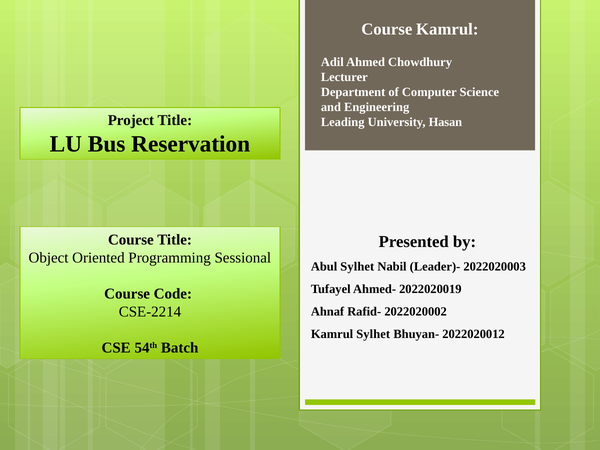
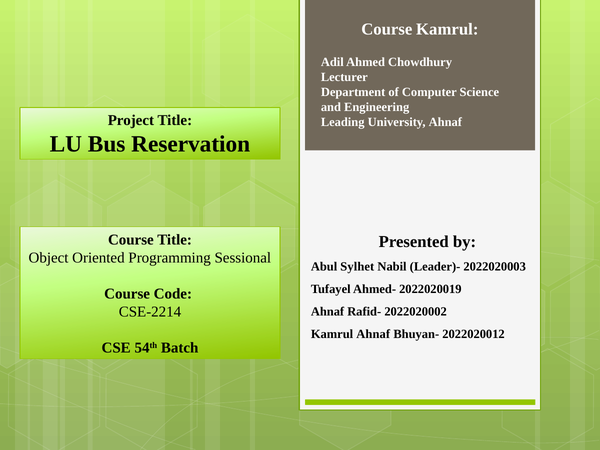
University Hasan: Hasan -> Ahnaf
Kamrul Sylhet: Sylhet -> Ahnaf
